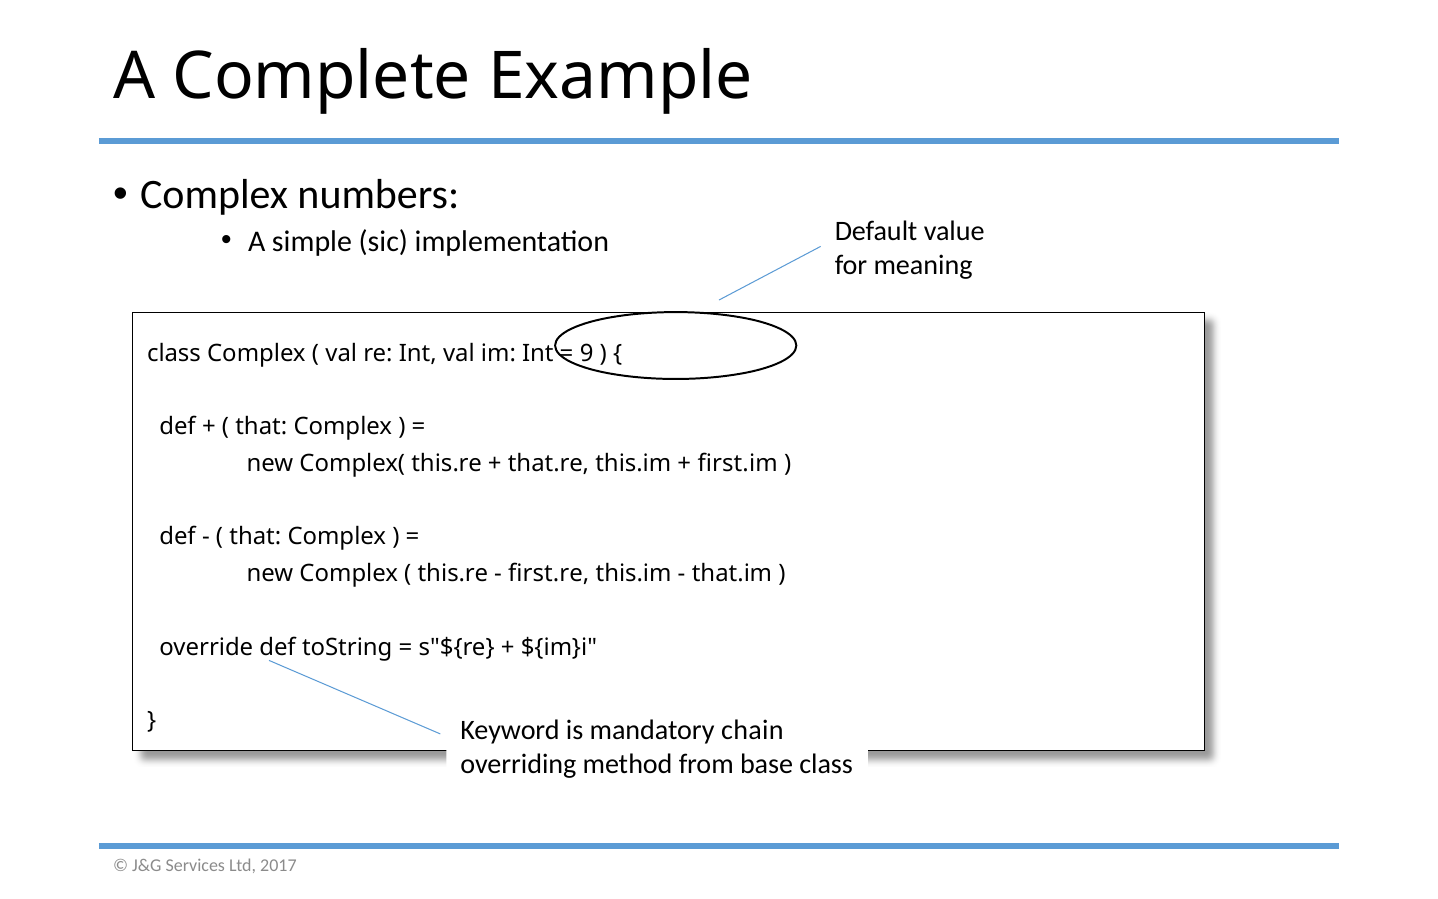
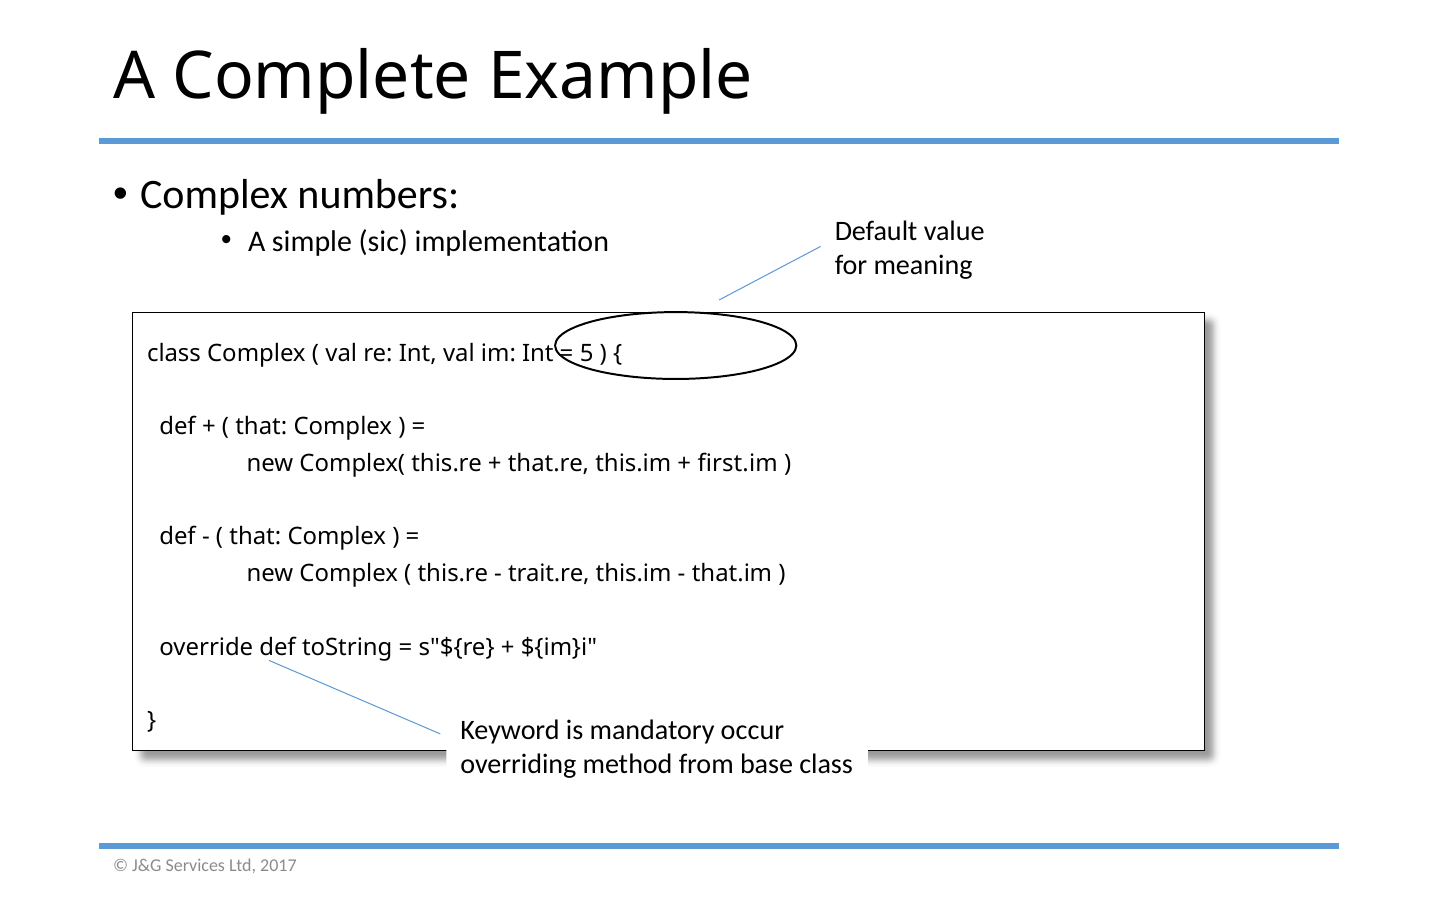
9: 9 -> 5
first.re: first.re -> trait.re
chain: chain -> occur
